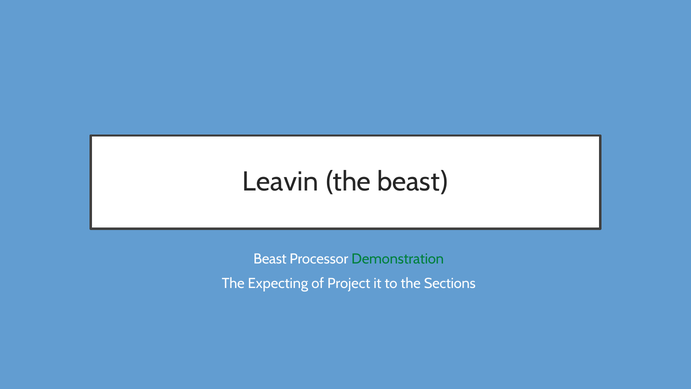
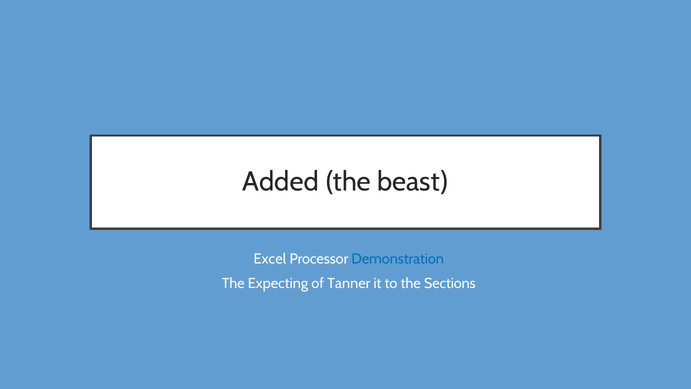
Leavin: Leavin -> Added
Beast at (270, 259): Beast -> Excel
Demonstration colour: green -> blue
Project: Project -> Tanner
